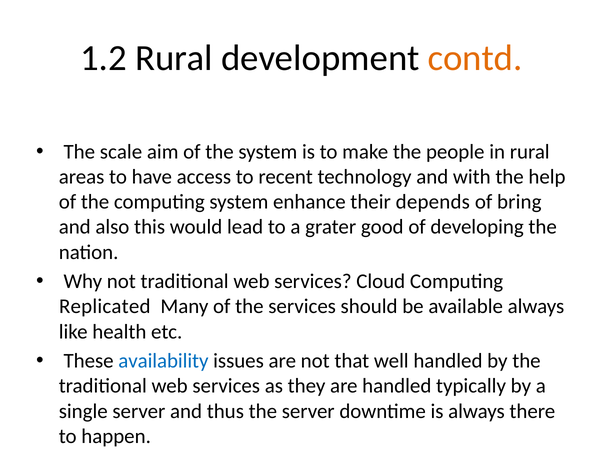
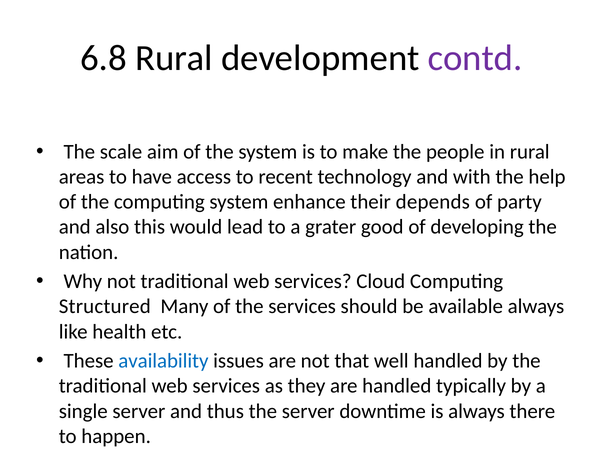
1.2: 1.2 -> 6.8
contd colour: orange -> purple
bring: bring -> party
Replicated: Replicated -> Structured
